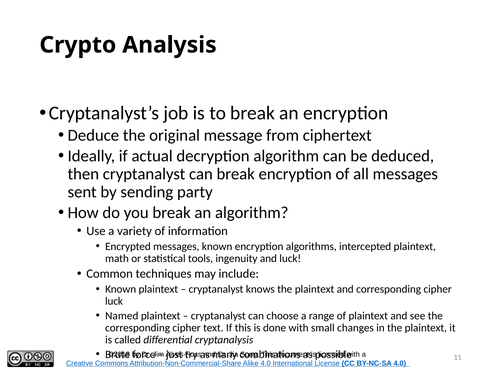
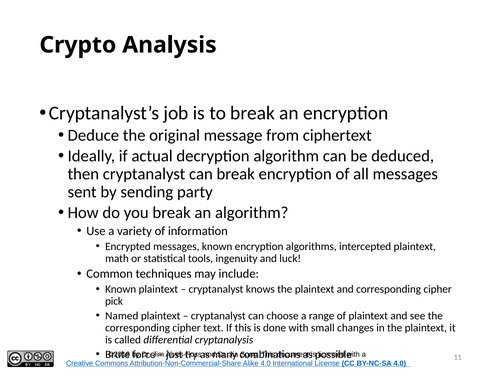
luck at (114, 301): luck -> pick
